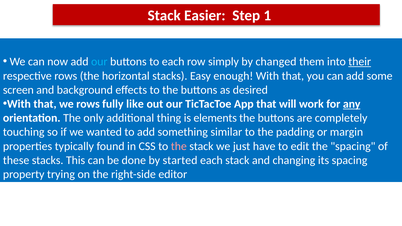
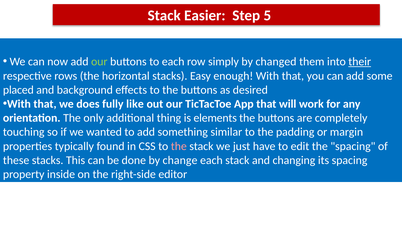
1: 1 -> 5
our at (99, 62) colour: light blue -> light green
screen: screen -> placed
we rows: rows -> does
any underline: present -> none
started: started -> change
trying: trying -> inside
